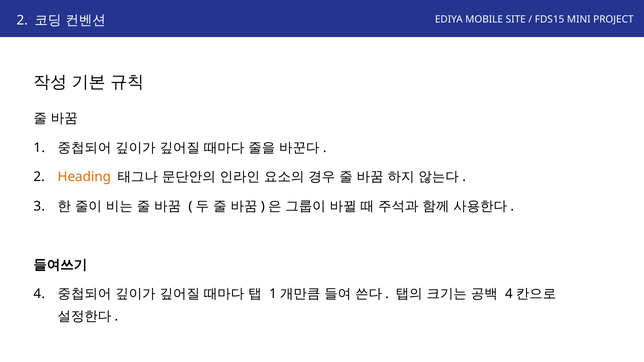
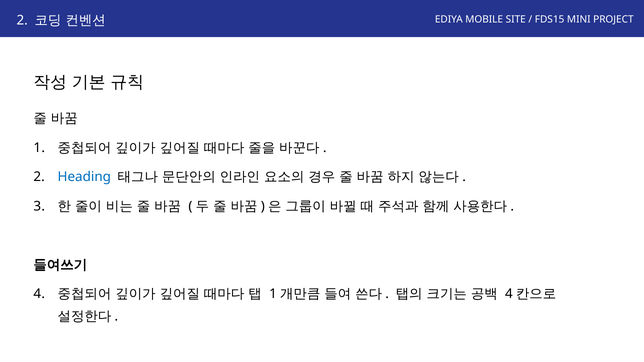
Heading colour: orange -> blue
